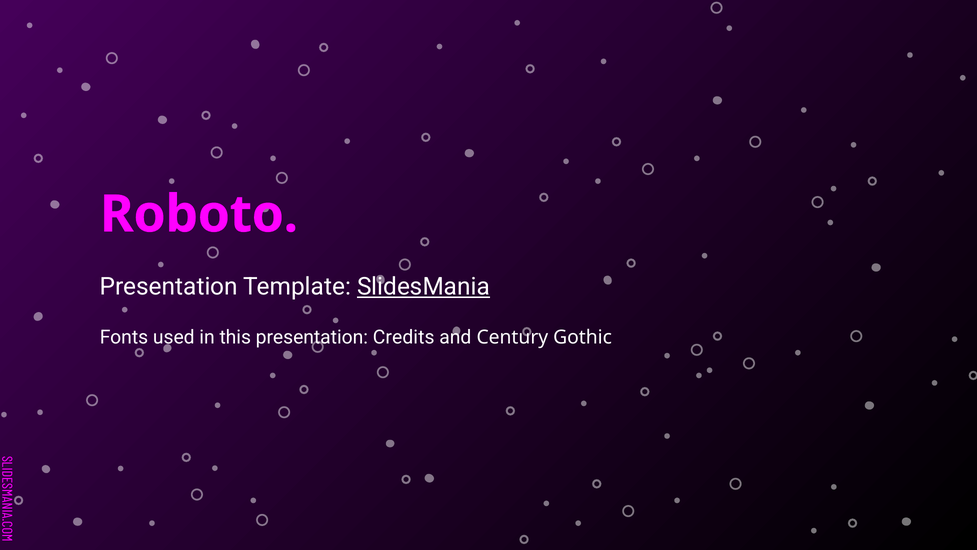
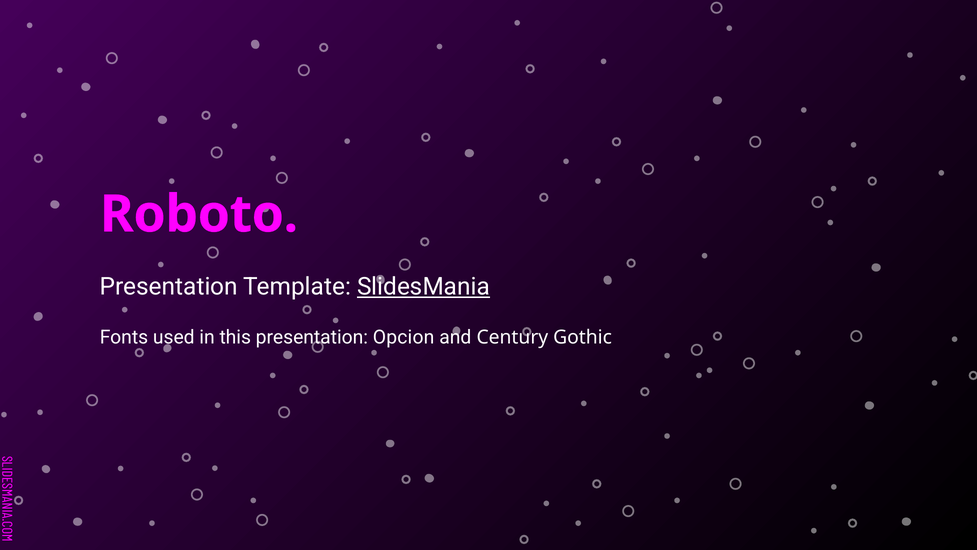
Credits: Credits -> Opcion
